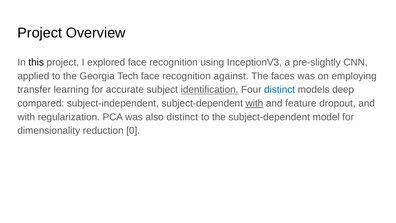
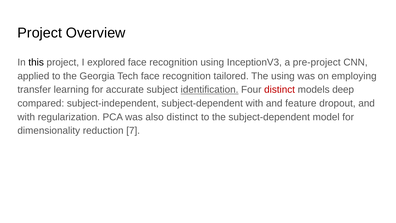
pre-slightly: pre-slightly -> pre-project
against: against -> tailored
The faces: faces -> using
distinct at (280, 90) colour: blue -> red
with at (254, 103) underline: present -> none
0: 0 -> 7
